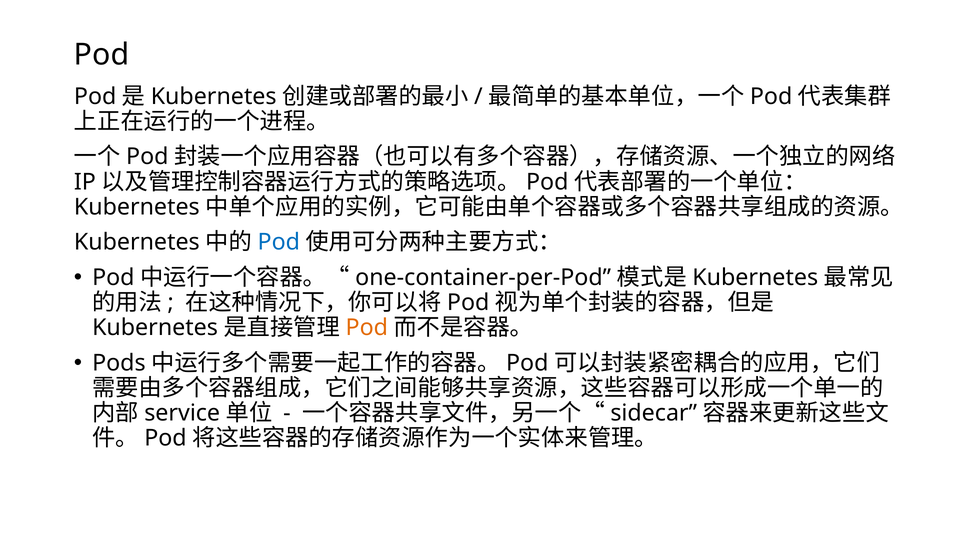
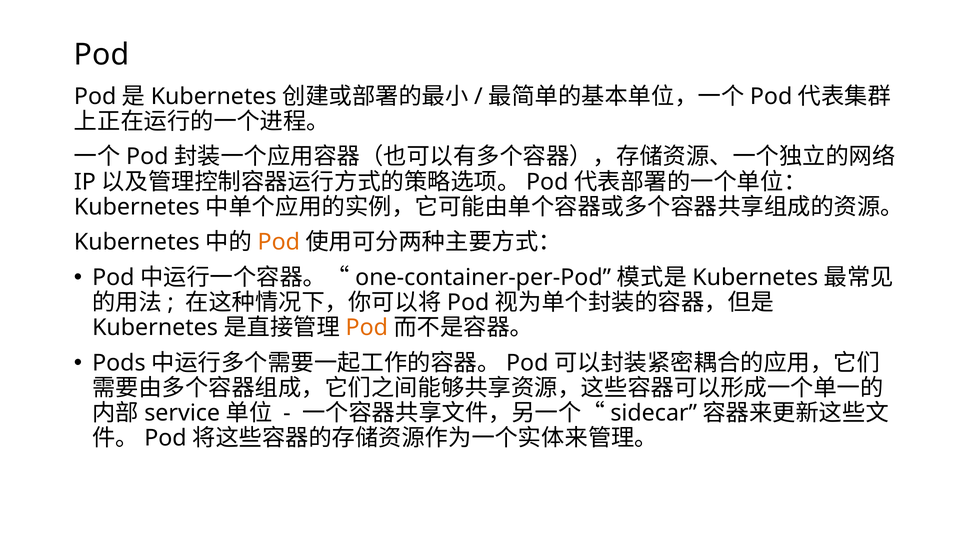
Pod at (279, 242) colour: blue -> orange
